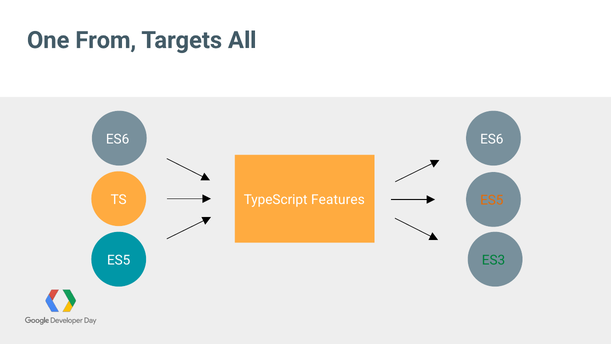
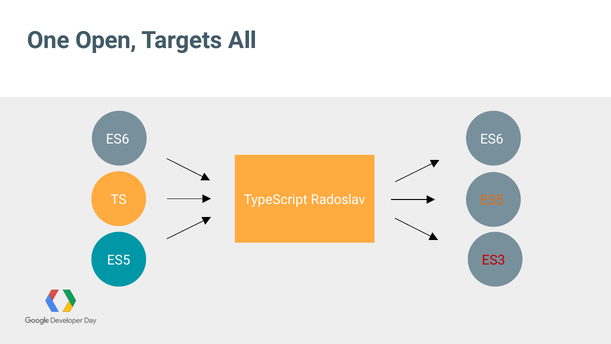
From: From -> Open
Features: Features -> Radoslav
ES3 colour: green -> red
